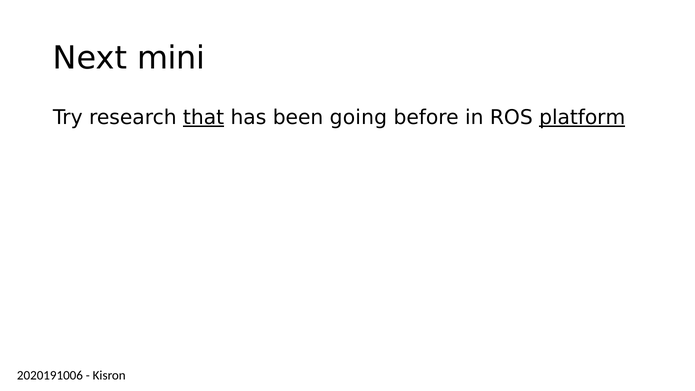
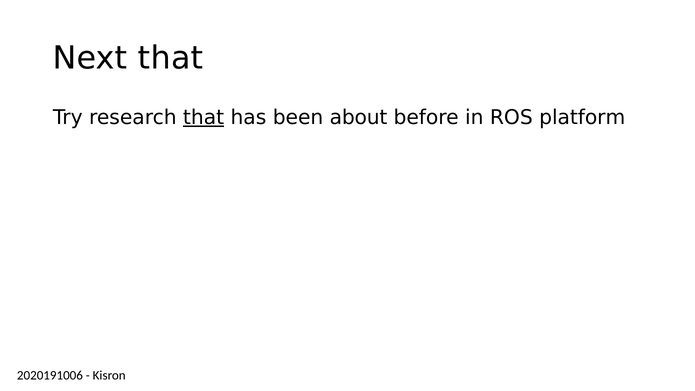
Next mini: mini -> that
going: going -> about
platform underline: present -> none
